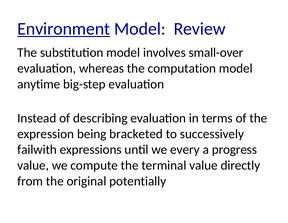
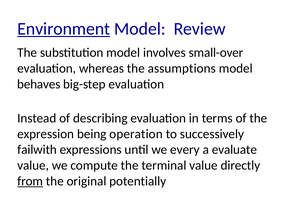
computation: computation -> assumptions
anytime: anytime -> behaves
bracketed: bracketed -> operation
progress: progress -> evaluate
from underline: none -> present
